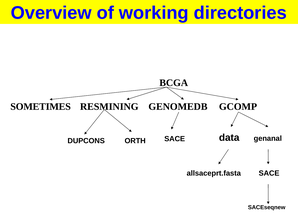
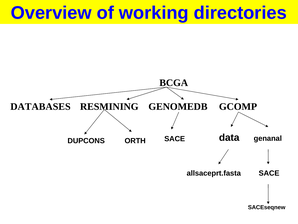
SOMETIMES: SOMETIMES -> DATABASES
